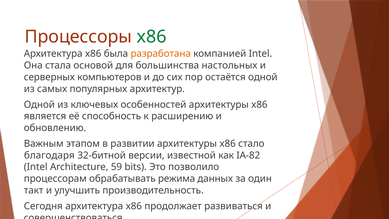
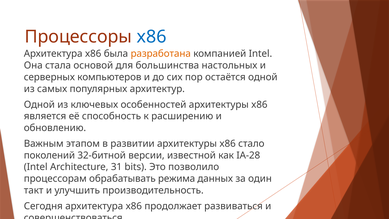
x86 at (152, 37) colour: green -> blue
благодаря: благодаря -> поколений
IA-82: IA-82 -> IA-28
59: 59 -> 31
